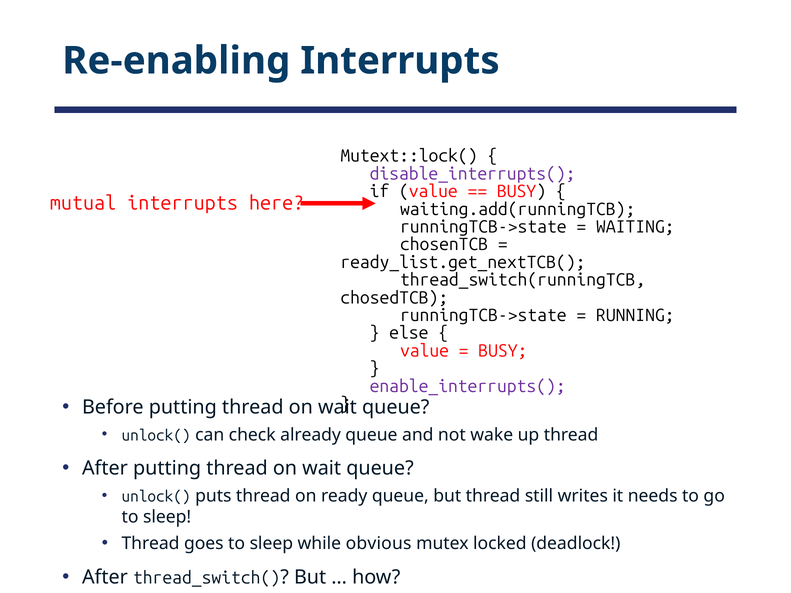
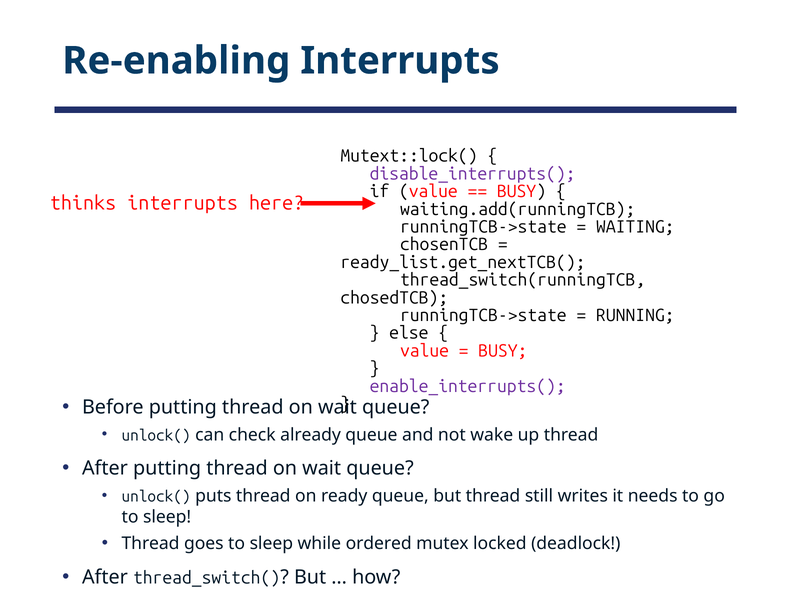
mutual: mutual -> thinks
obvious: obvious -> ordered
